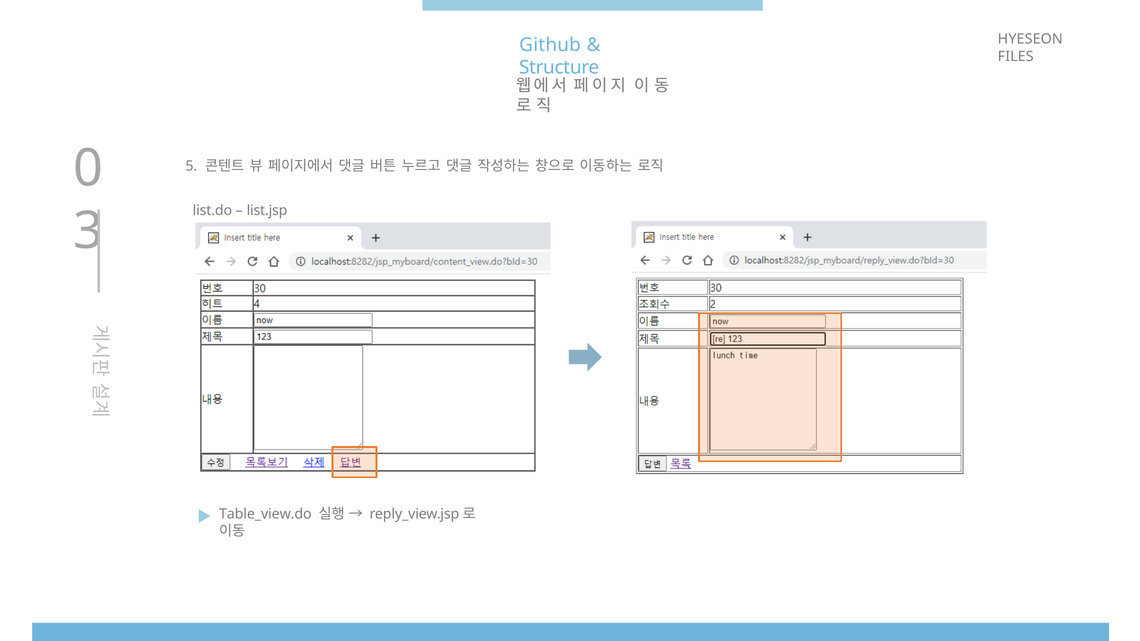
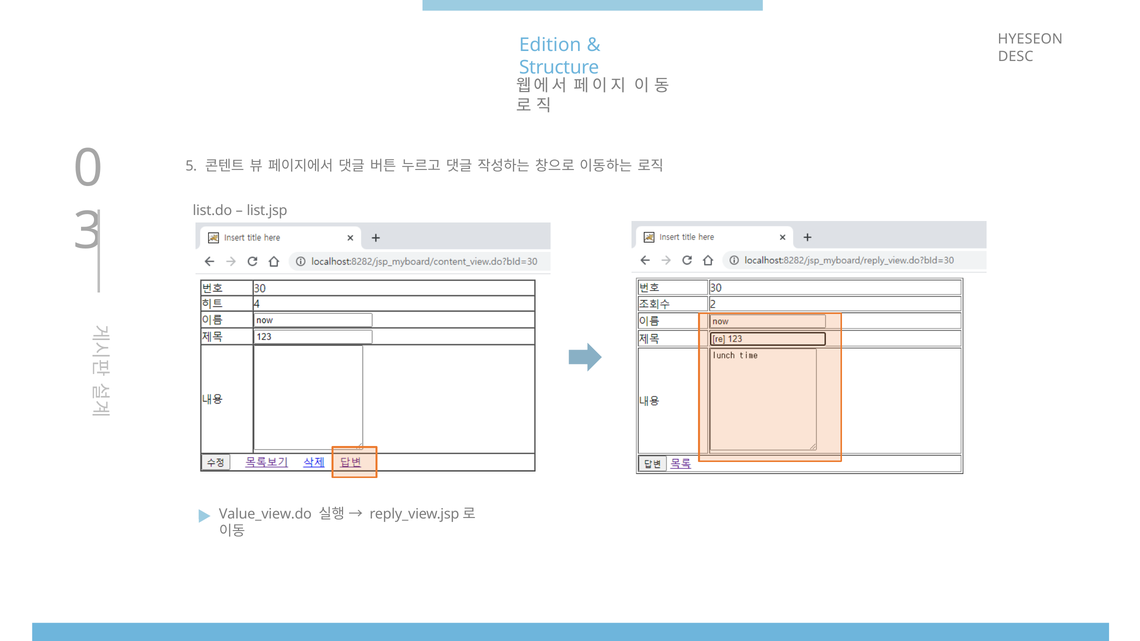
Github: Github -> Edition
FILES: FILES -> DESC
Table_view.do: Table_view.do -> Value_view.do
